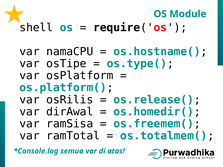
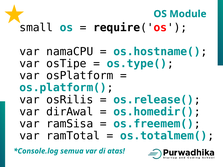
shell: shell -> small
